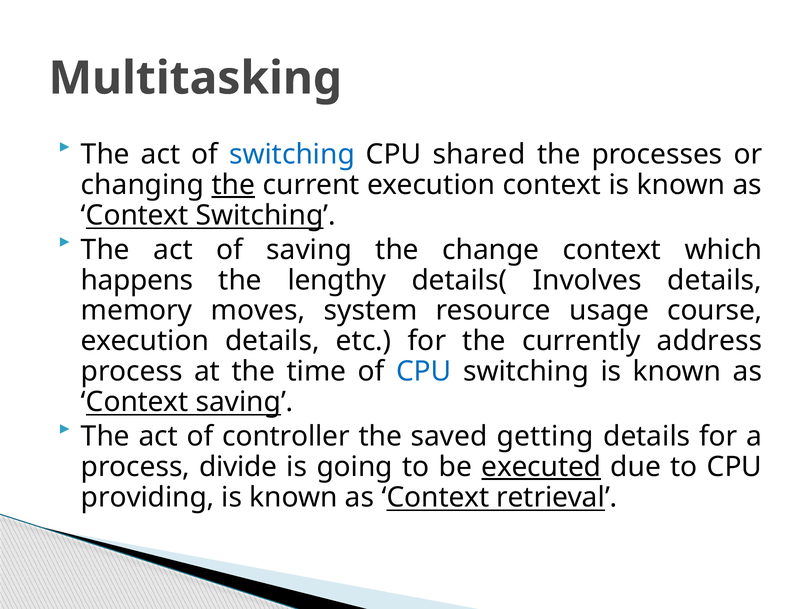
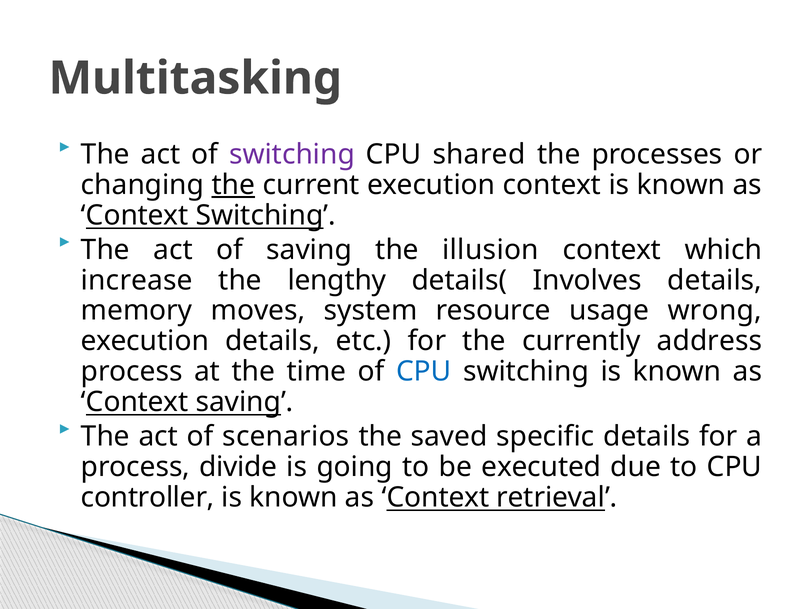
switching at (292, 154) colour: blue -> purple
change: change -> illusion
happens: happens -> increase
course: course -> wrong
controller: controller -> scenarios
getting: getting -> specific
executed underline: present -> none
providing: providing -> controller
